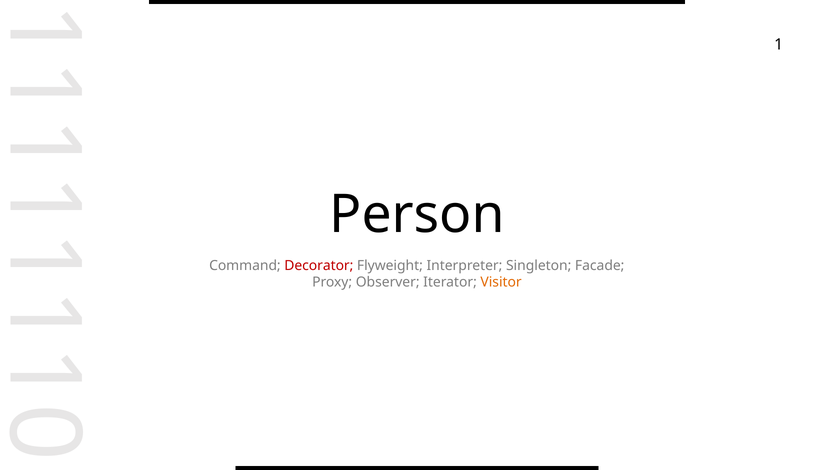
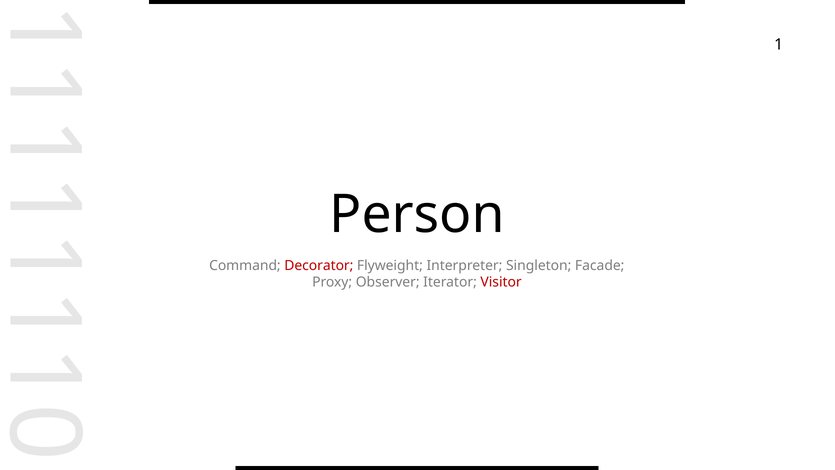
Visitor colour: orange -> red
